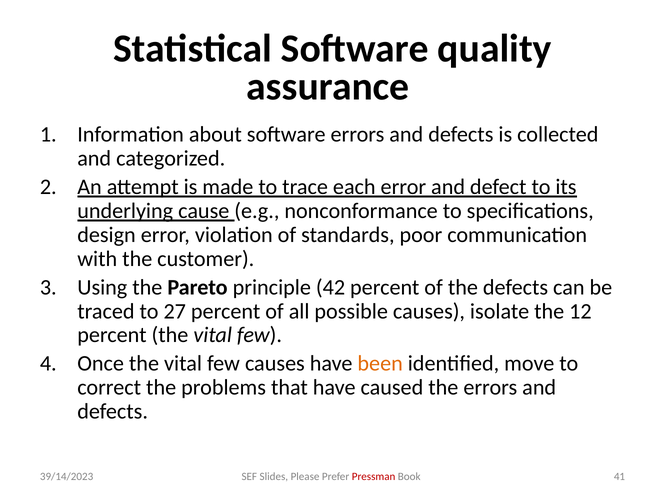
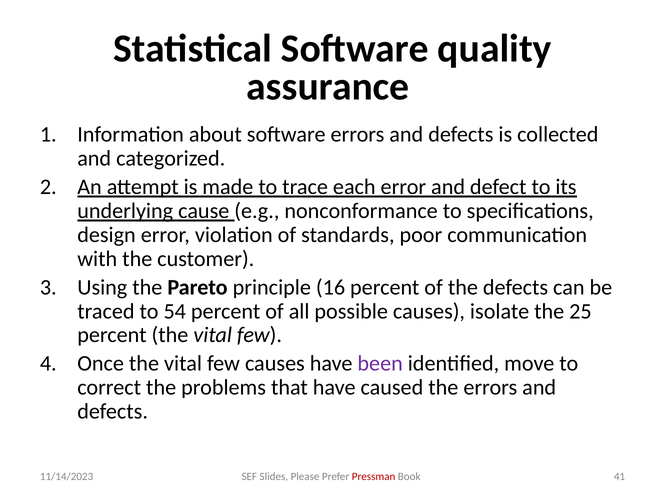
42: 42 -> 16
27: 27 -> 54
12: 12 -> 25
been colour: orange -> purple
39/14/2023: 39/14/2023 -> 11/14/2023
